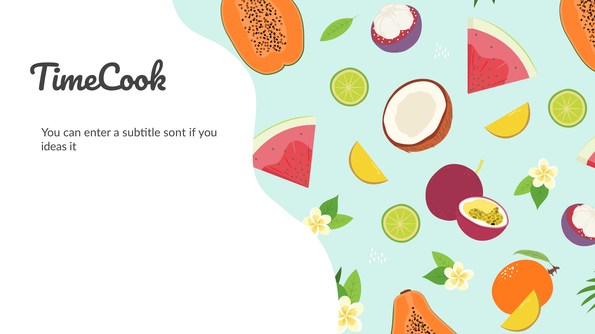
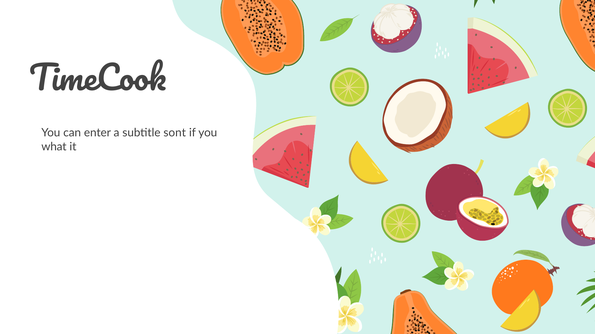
ideas: ideas -> what
